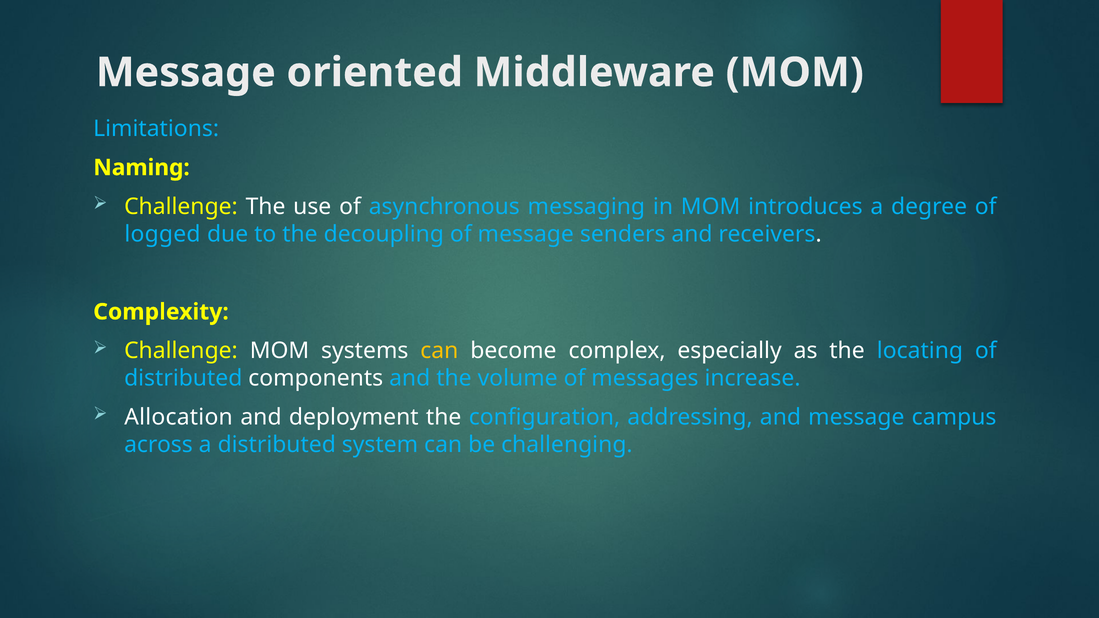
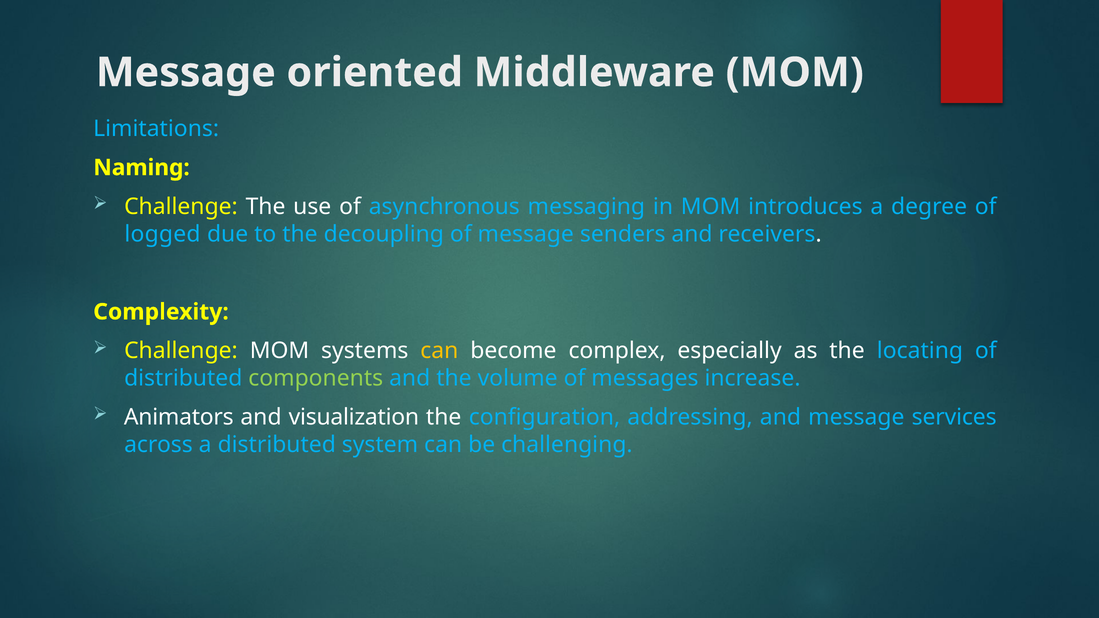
components colour: white -> light green
Allocation: Allocation -> Animators
deployment: deployment -> visualization
campus: campus -> services
